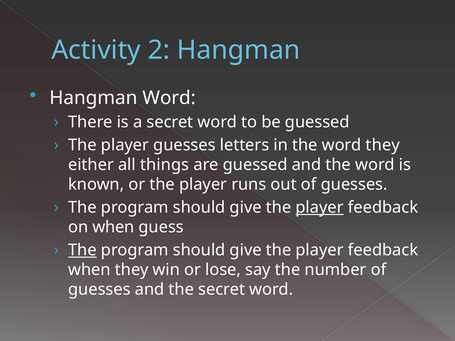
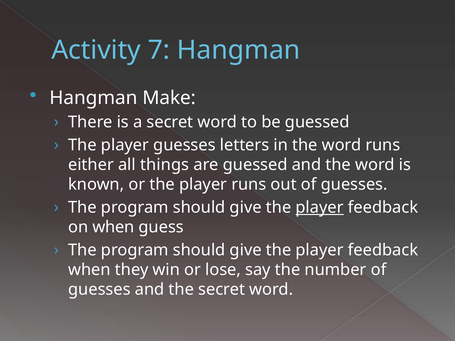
2: 2 -> 7
Hangman Word: Word -> Make
word they: they -> runs
The at (82, 250) underline: present -> none
